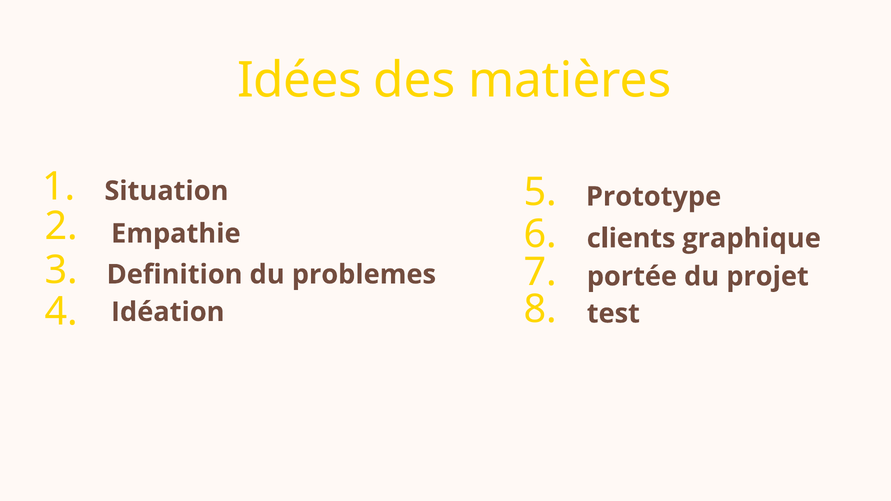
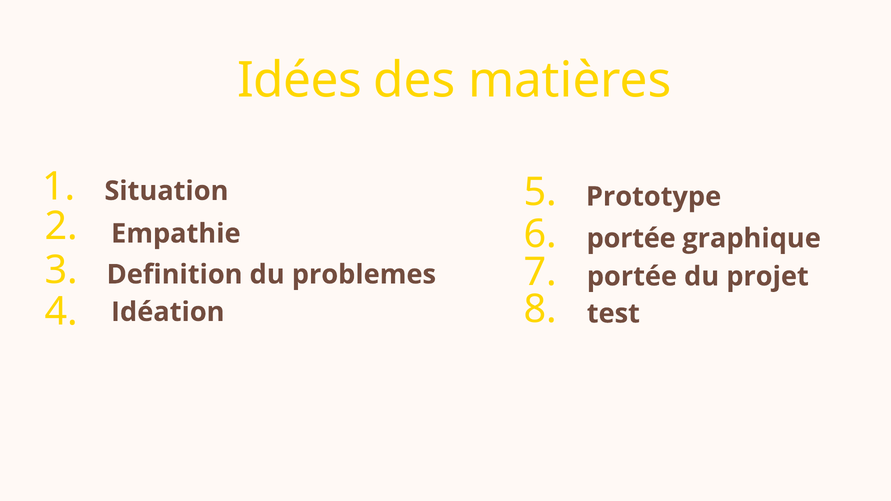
6 clients: clients -> portée
